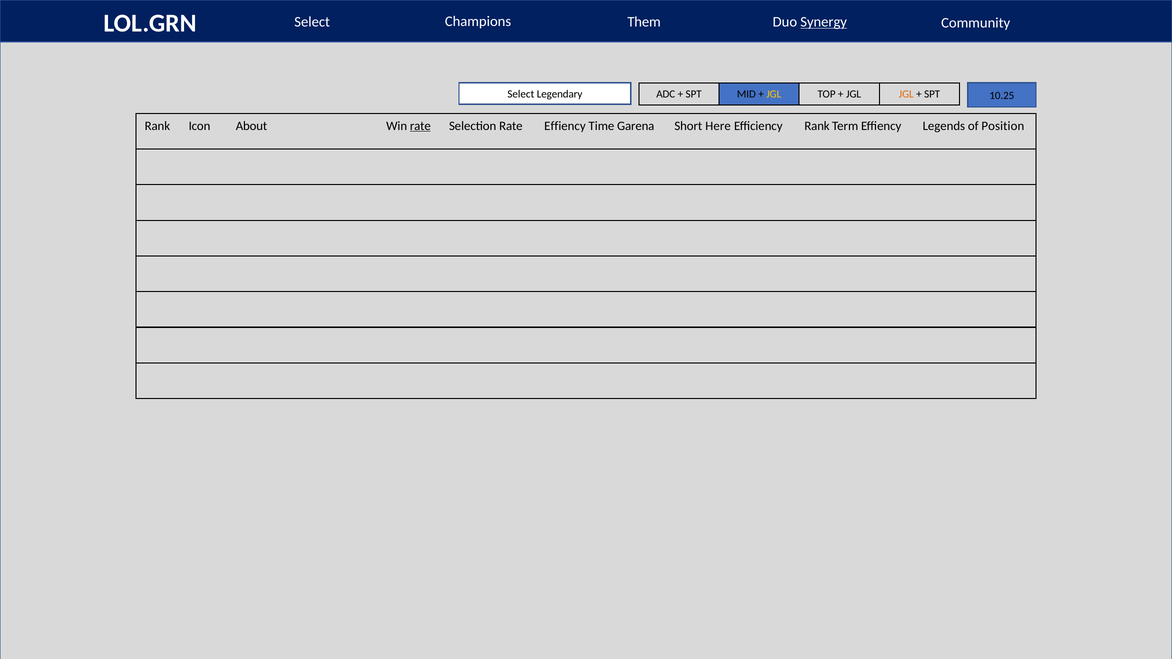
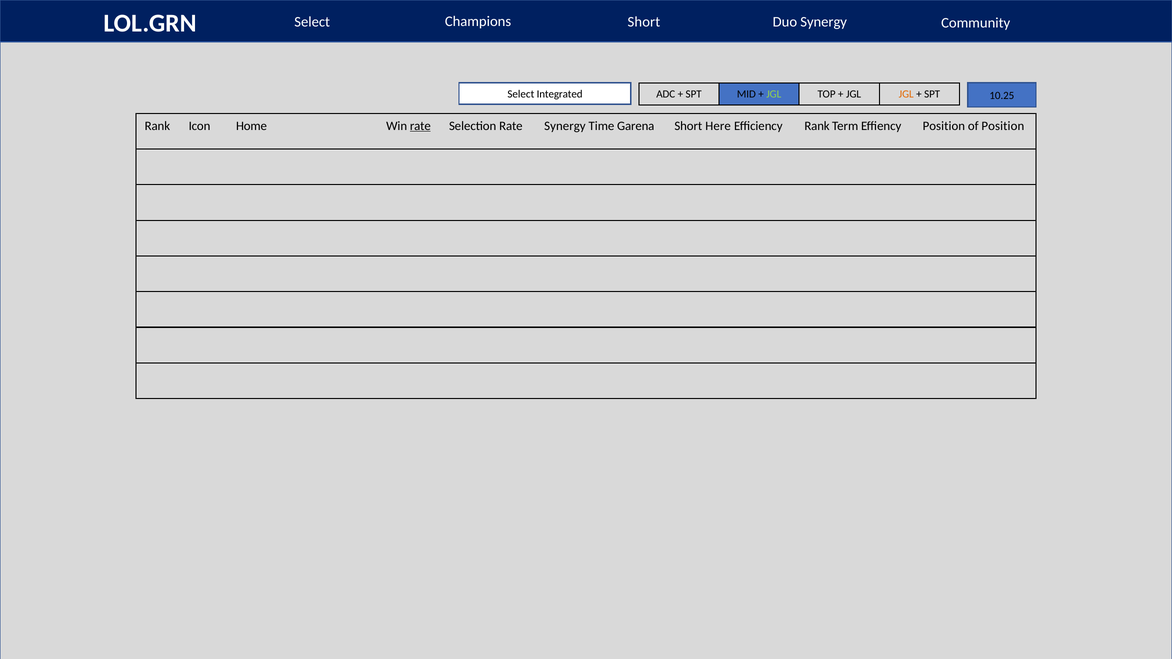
Them at (644, 22): Them -> Short
Synergy at (824, 22) underline: present -> none
Legendary: Legendary -> Integrated
JGL at (774, 94) colour: yellow -> light green
About: About -> Home
Rate Effiency: Effiency -> Synergy
Effiency Legends: Legends -> Position
